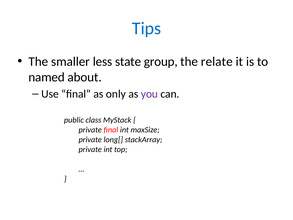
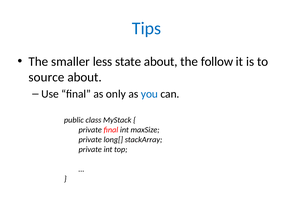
state group: group -> about
relate: relate -> follow
named: named -> source
you colour: purple -> blue
